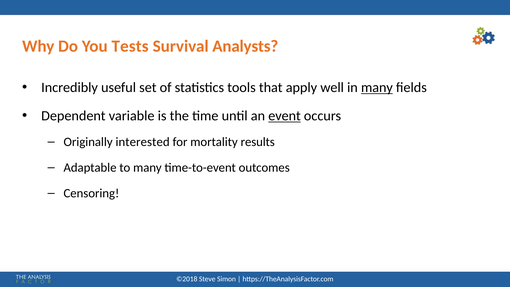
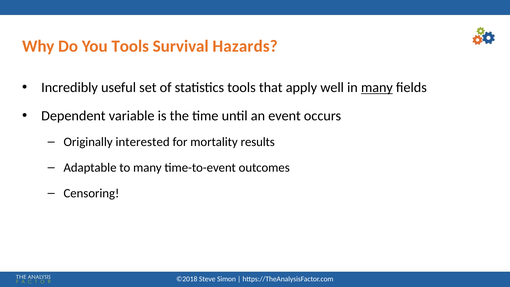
You Tests: Tests -> Tools
Analysts: Analysts -> Hazards
event underline: present -> none
